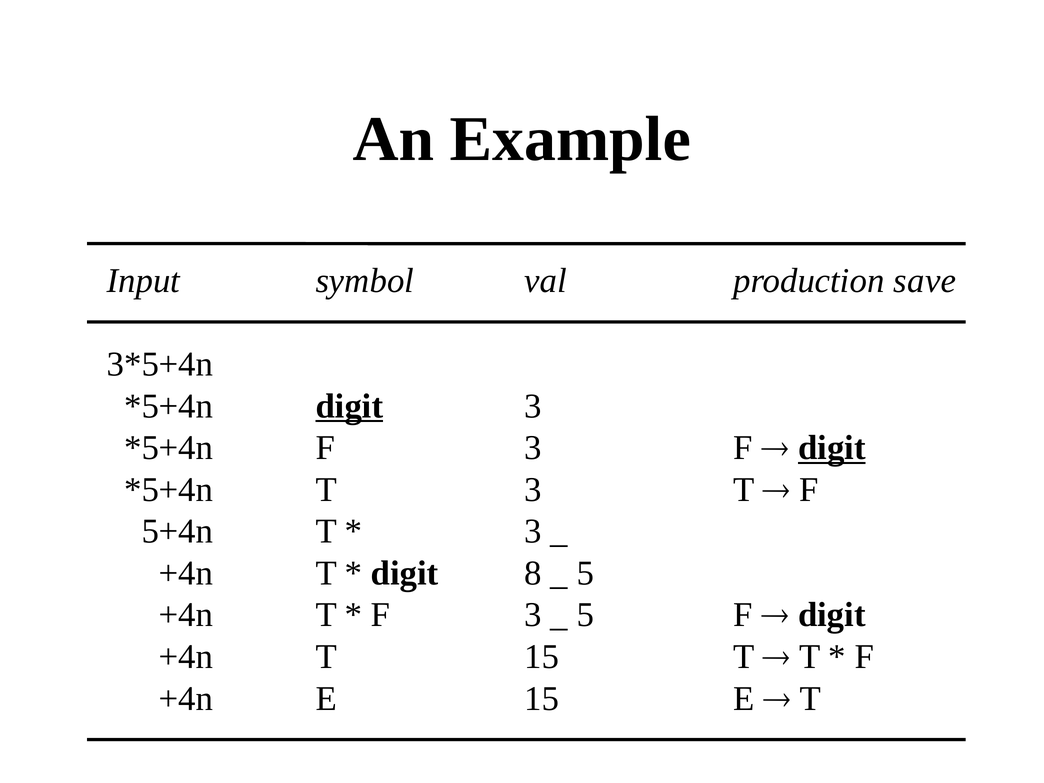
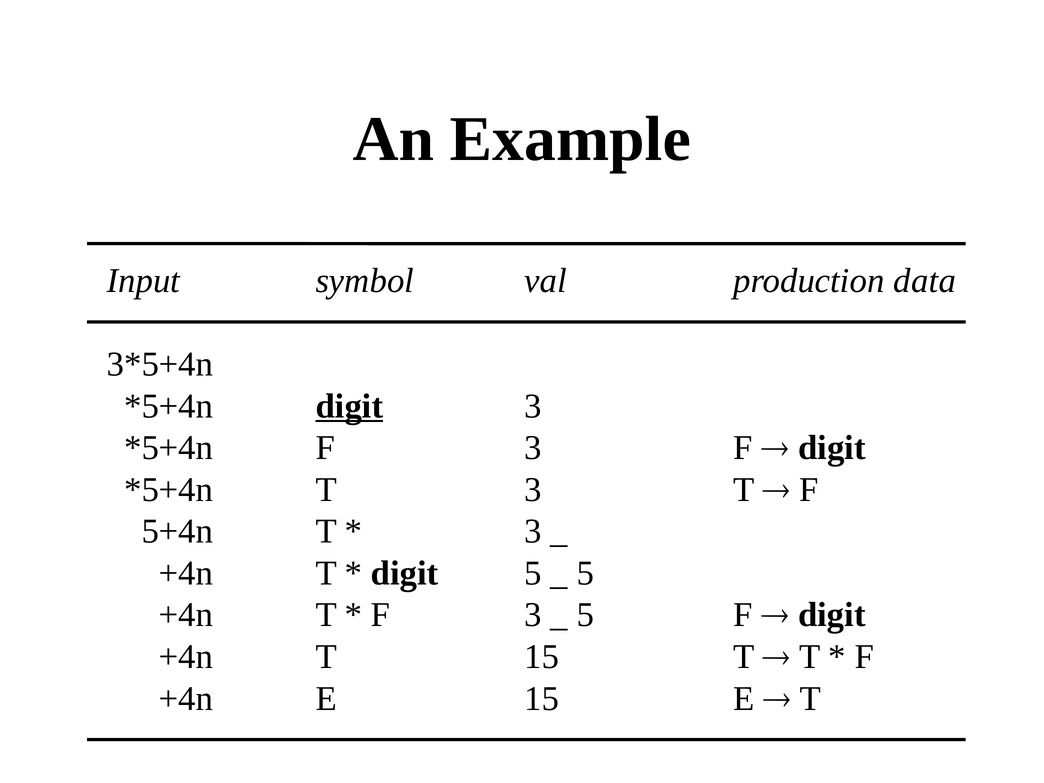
save: save -> data
digit at (832, 448) underline: present -> none
digit 8: 8 -> 5
